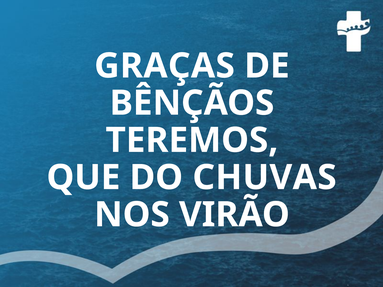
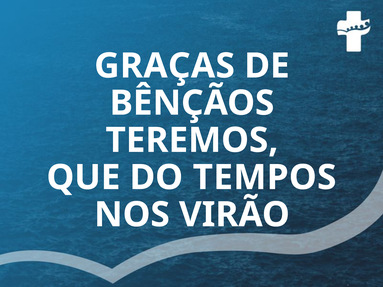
CHUVAS: CHUVAS -> TEMPOS
